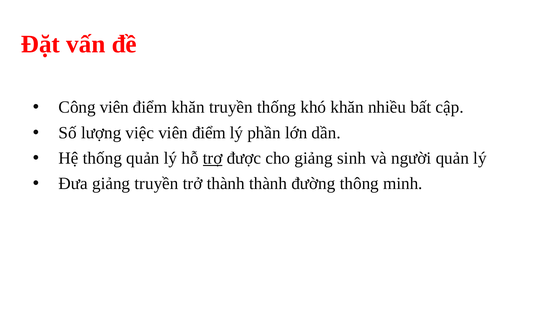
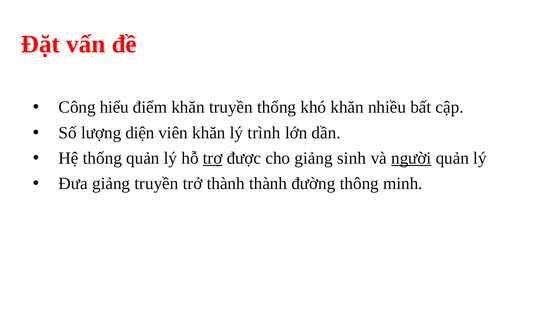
Công viên: viên -> hiểu
việc: việc -> diện
điểm at (209, 133): điểm -> khăn
phần: phần -> trình
người underline: none -> present
